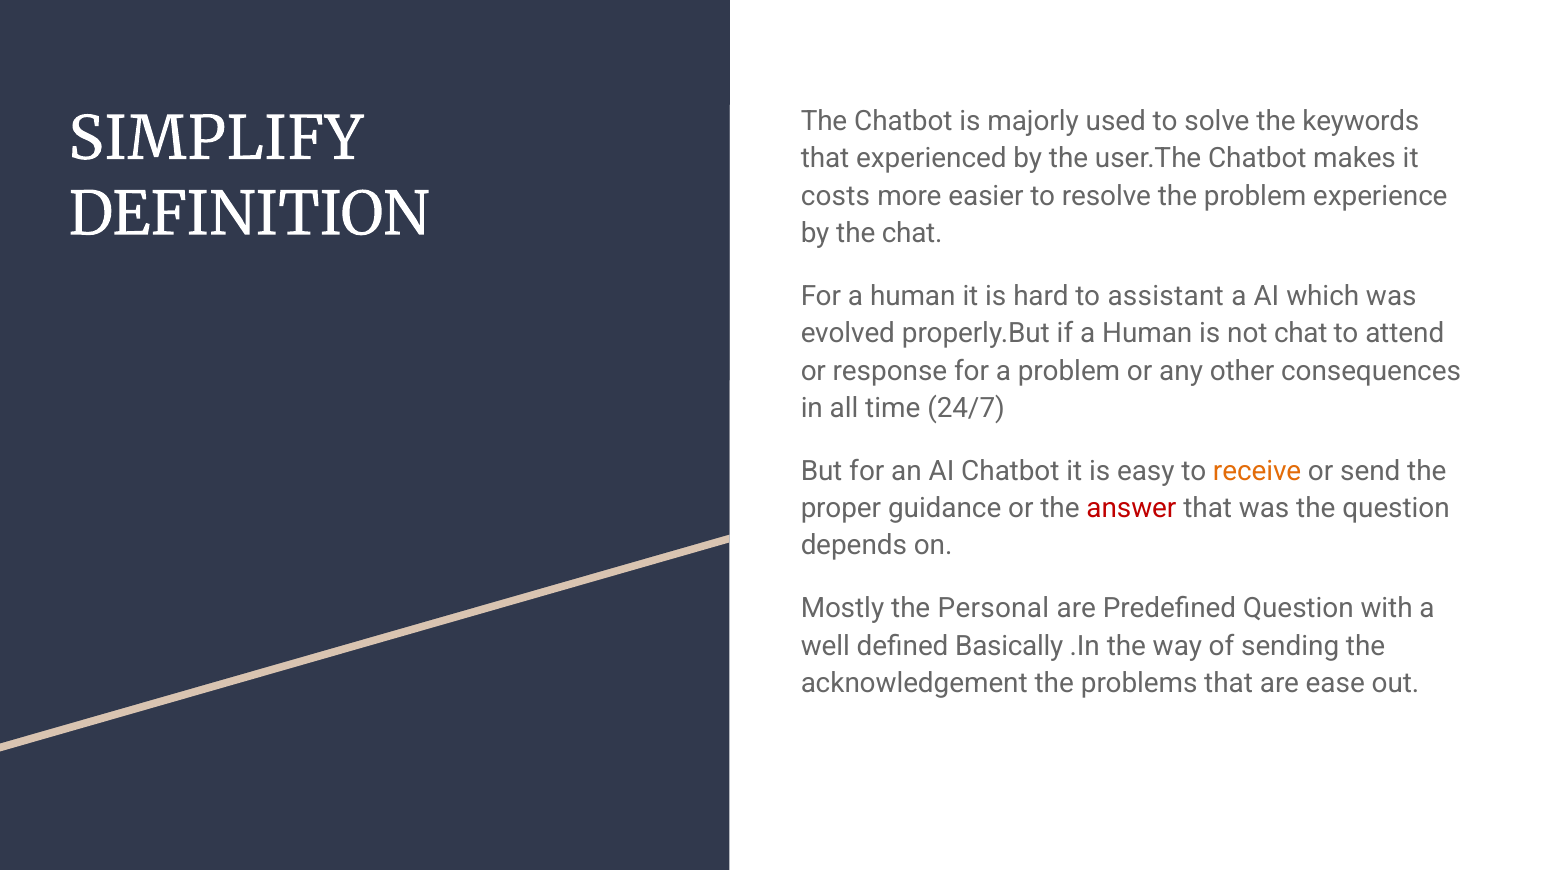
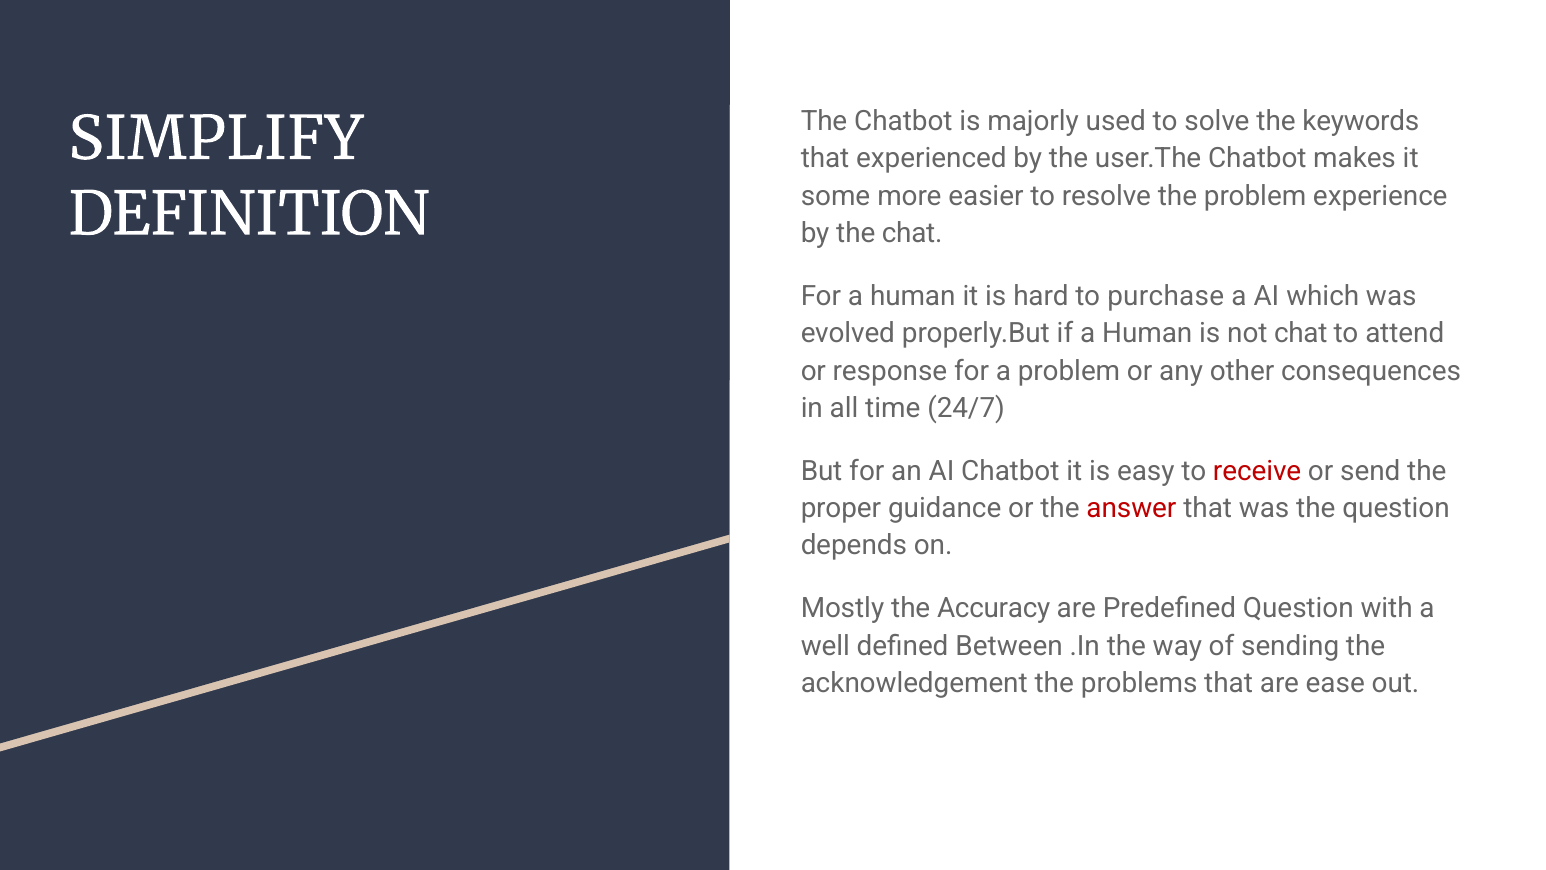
costs: costs -> some
assistant: assistant -> purchase
receive colour: orange -> red
Personal: Personal -> Accuracy
Basically: Basically -> Between
